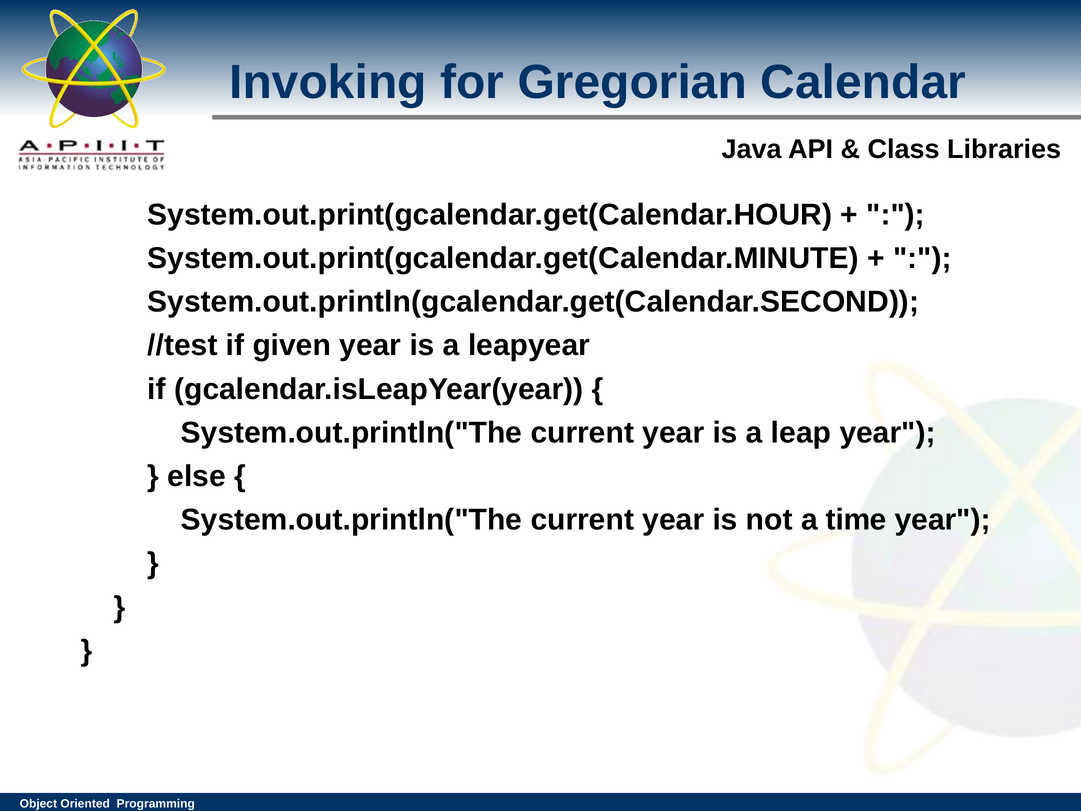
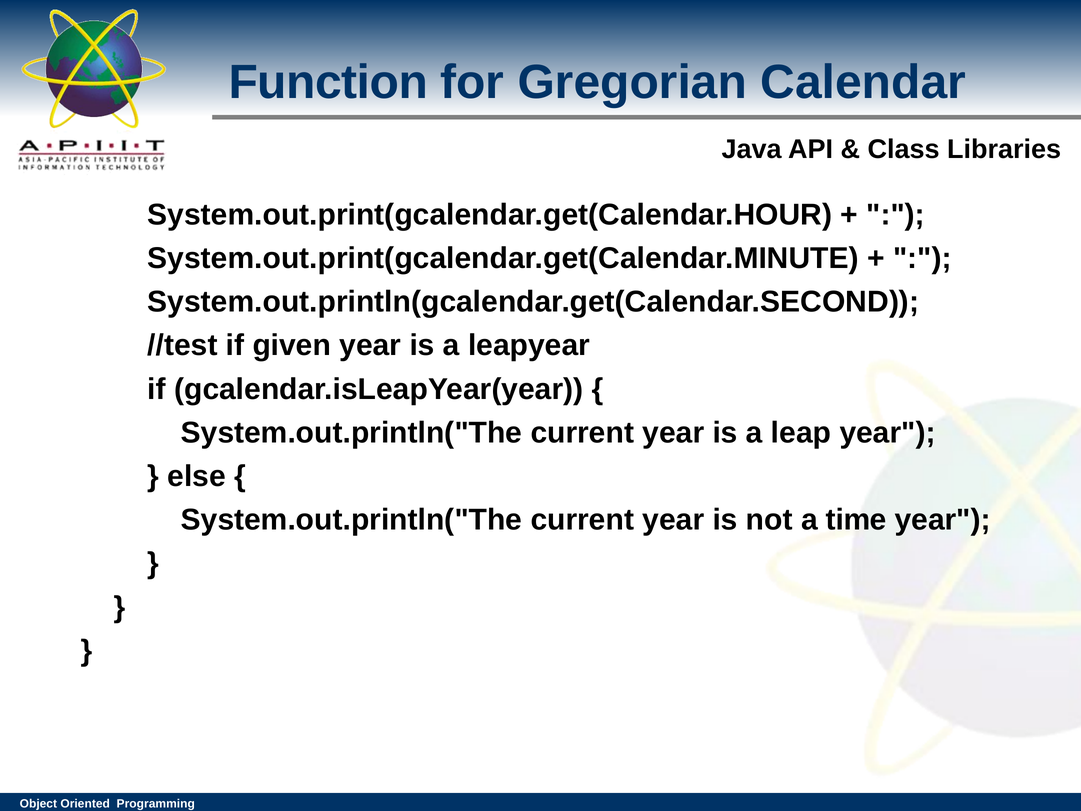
Invoking: Invoking -> Function
